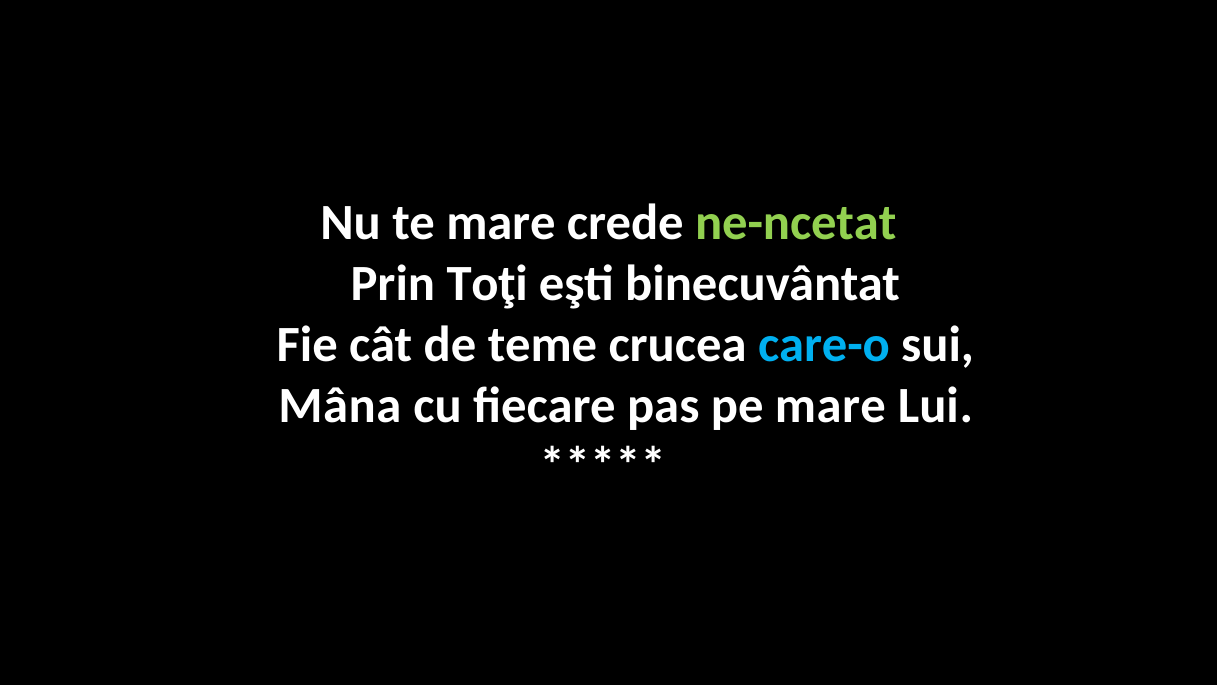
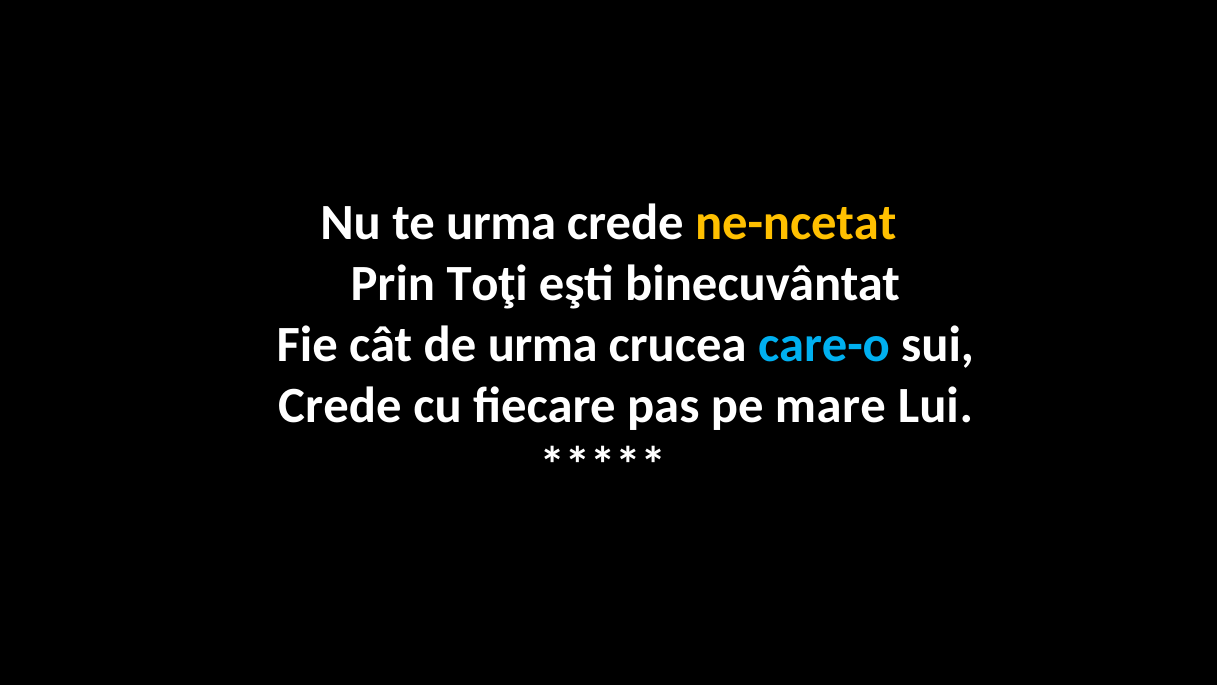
te mare: mare -> urma
ne-ncetat colour: light green -> yellow
de teme: teme -> urma
Mâna at (340, 405): Mâna -> Crede
